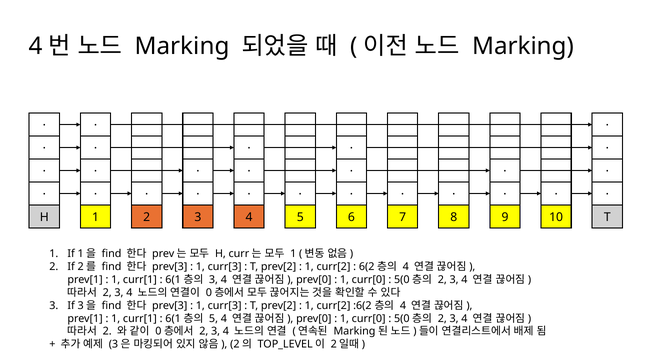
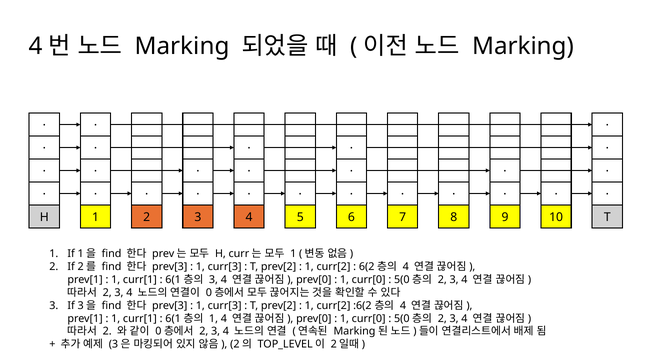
5 at (214, 318): 5 -> 1
